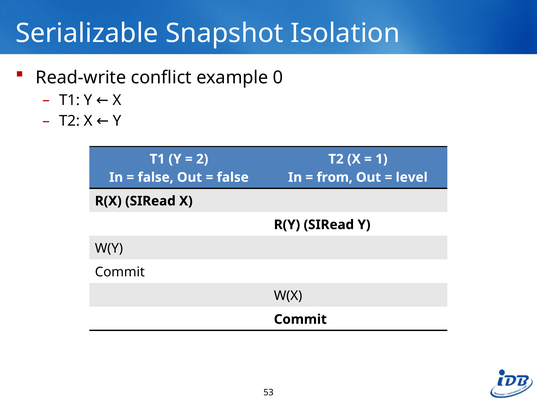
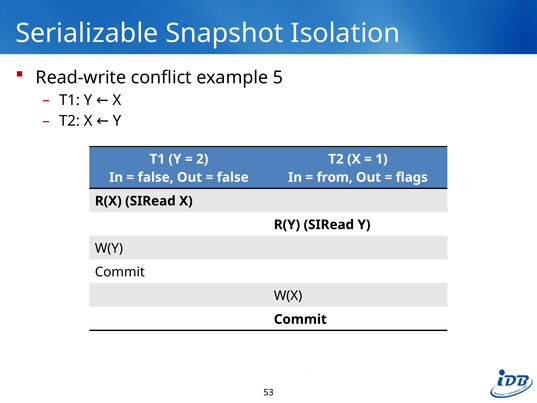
0: 0 -> 5
level: level -> flags
